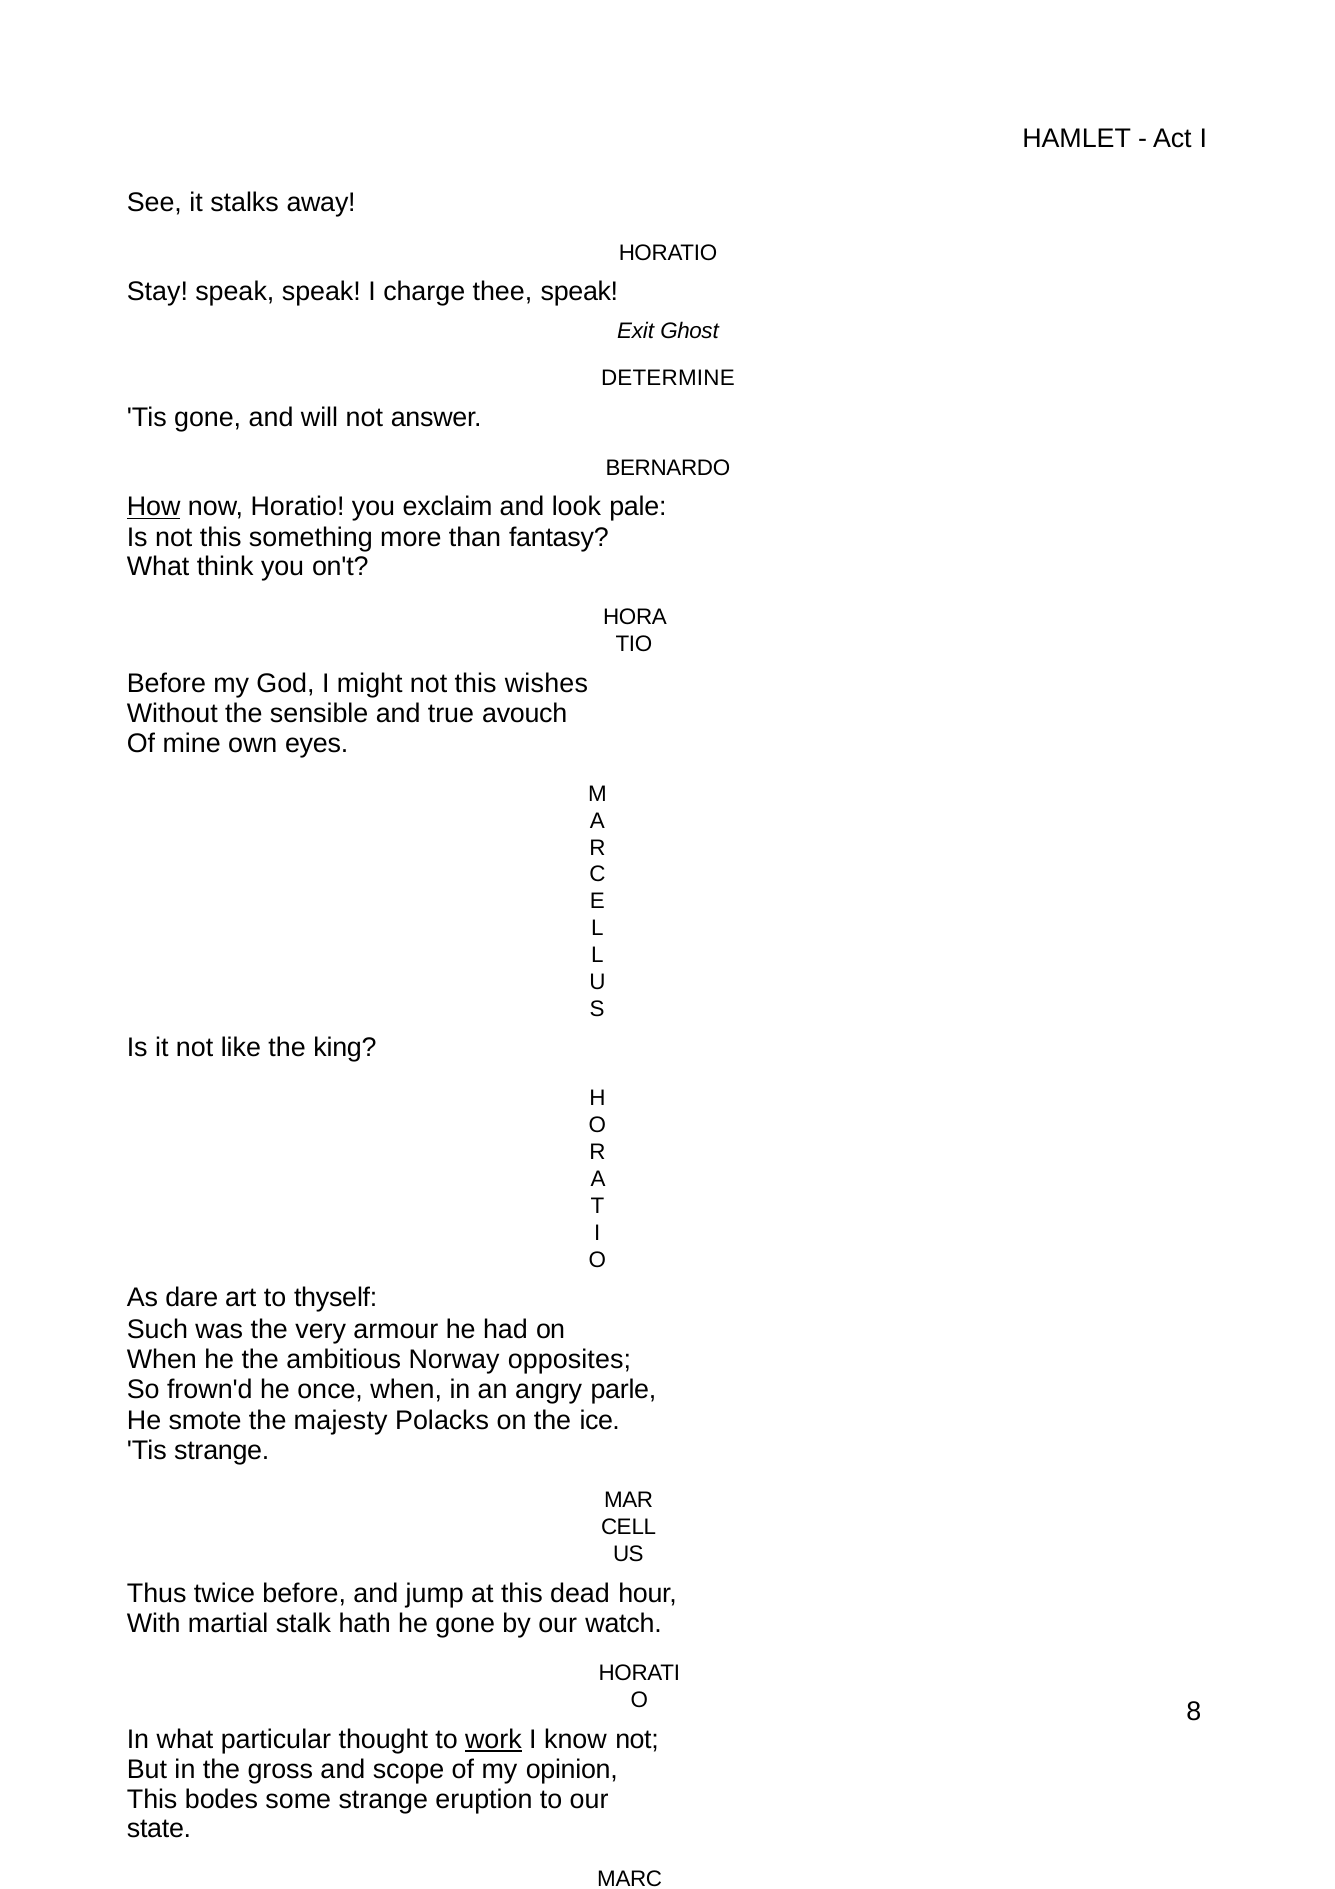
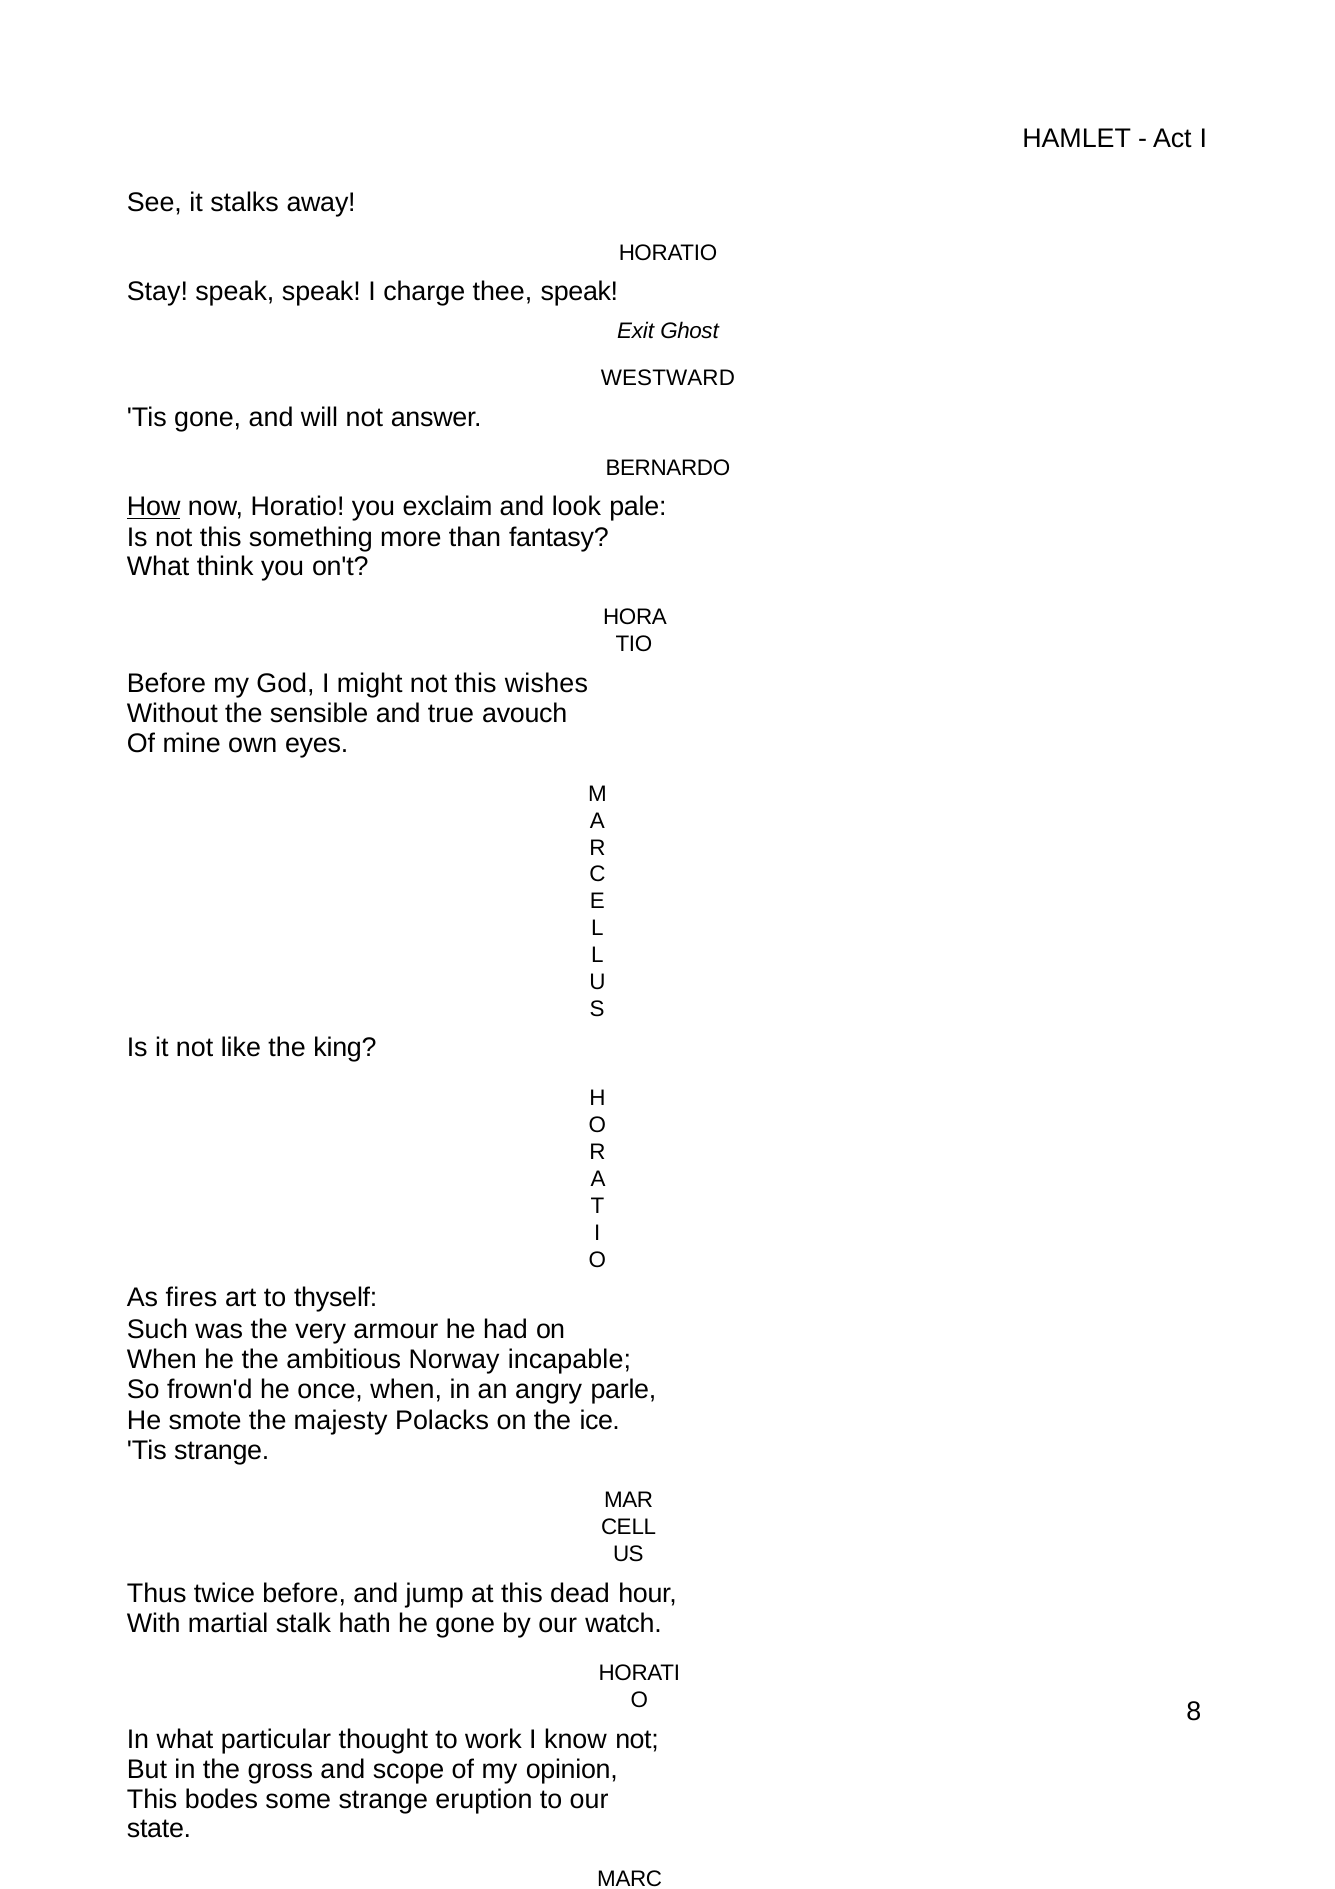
DETERMINE: DETERMINE -> WESTWARD
dare: dare -> fires
opposites: opposites -> incapable
work underline: present -> none
